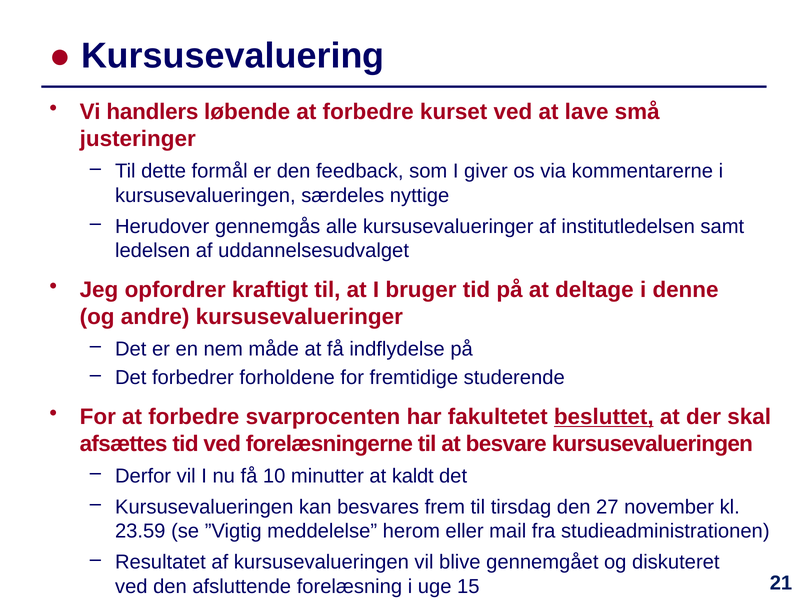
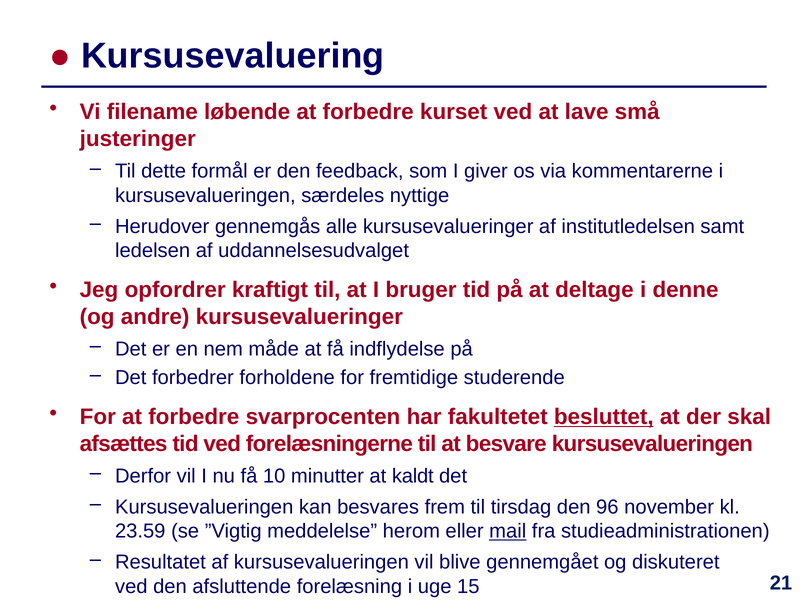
handlers: handlers -> filename
27: 27 -> 96
mail underline: none -> present
